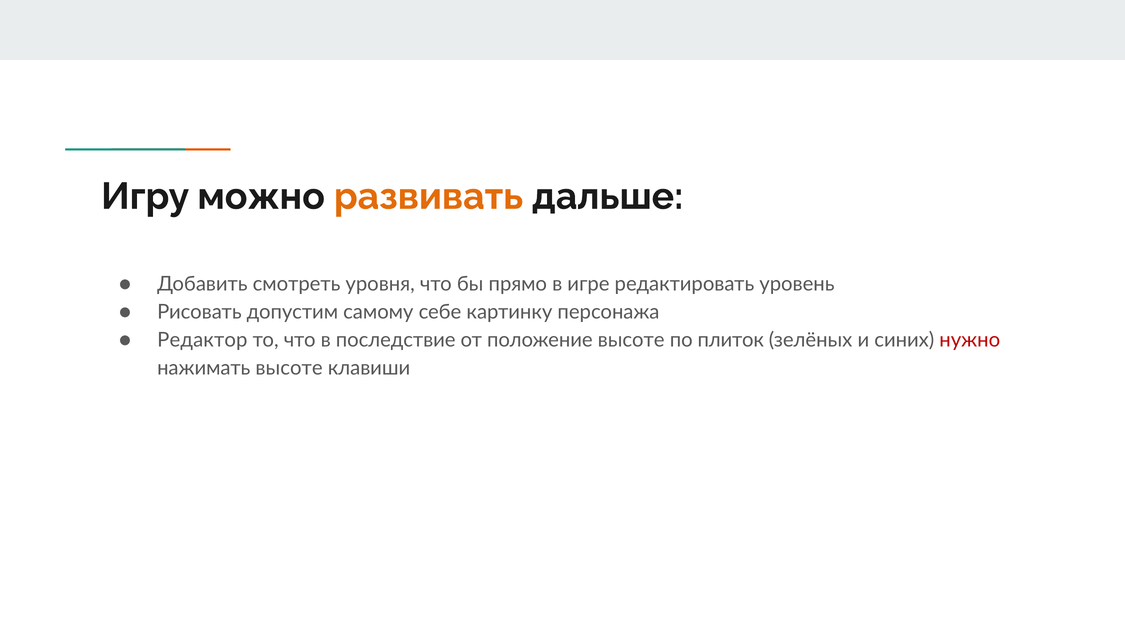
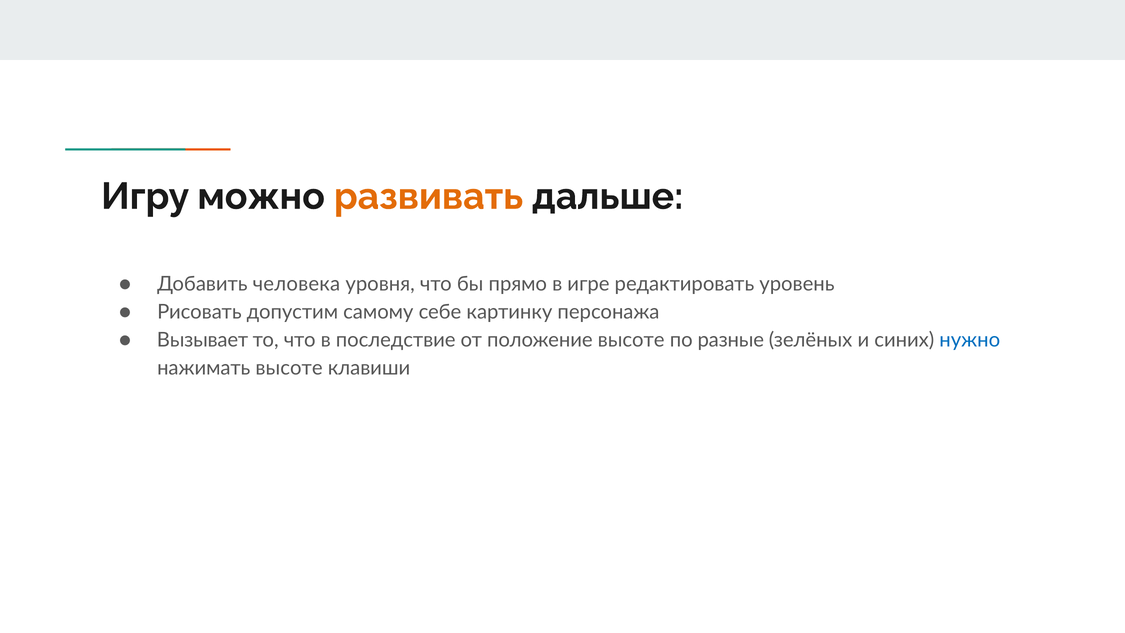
смотреть: смотреть -> человека
Редактор: Редактор -> Вызывает
плиток: плиток -> разные
нужно colour: red -> blue
